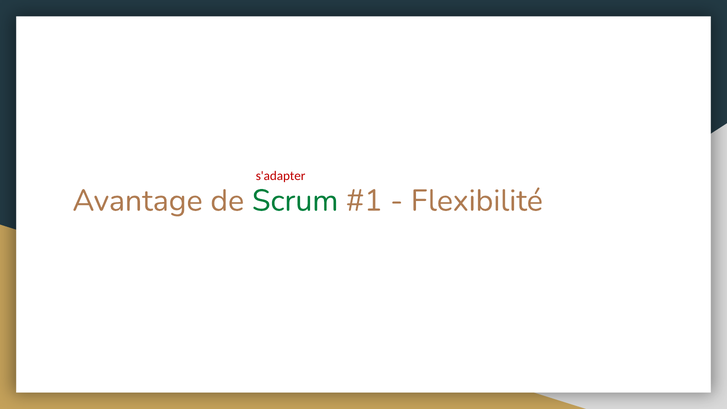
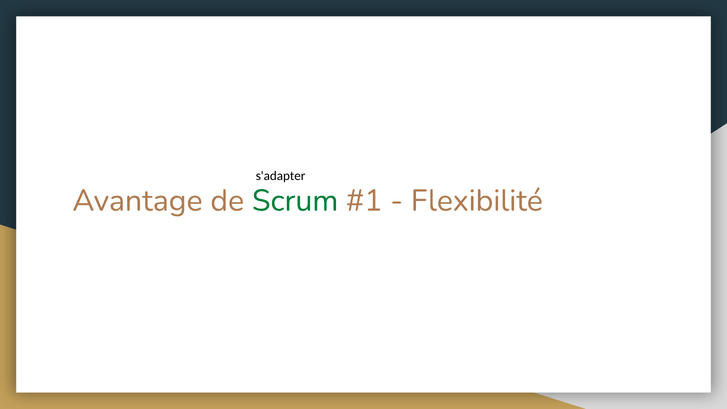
s'adapter colour: red -> black
